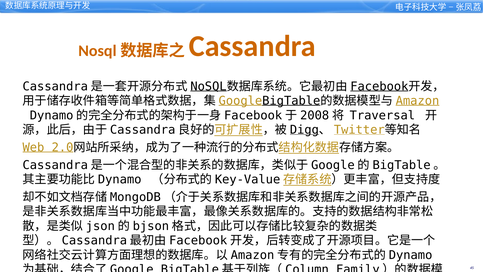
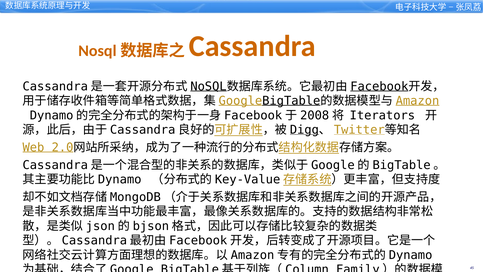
Traversal: Traversal -> Iterators
